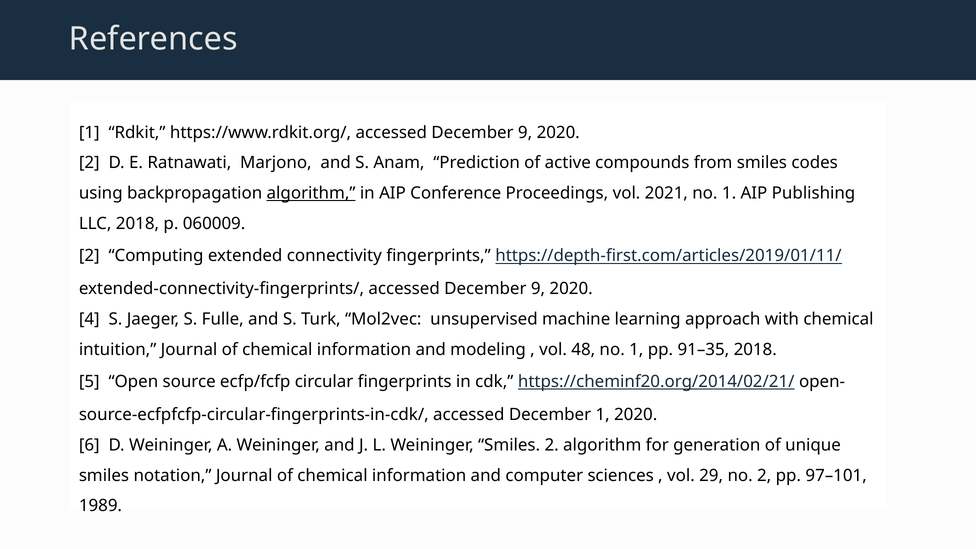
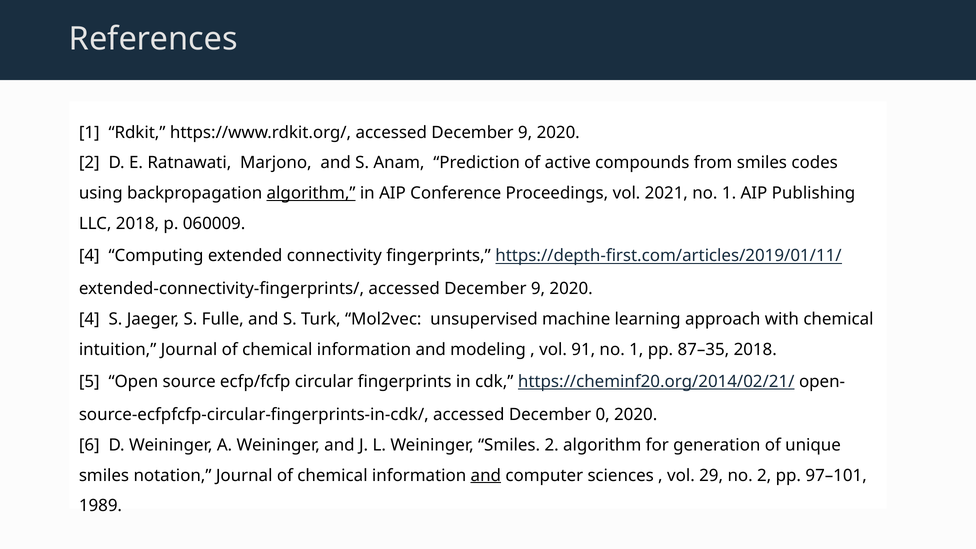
2 at (89, 256): 2 -> 4
48: 48 -> 91
91–35: 91–35 -> 87–35
December 1: 1 -> 0
and at (486, 475) underline: none -> present
